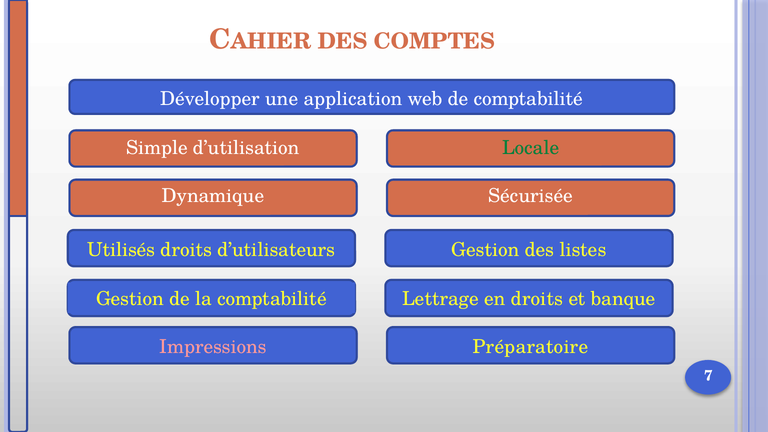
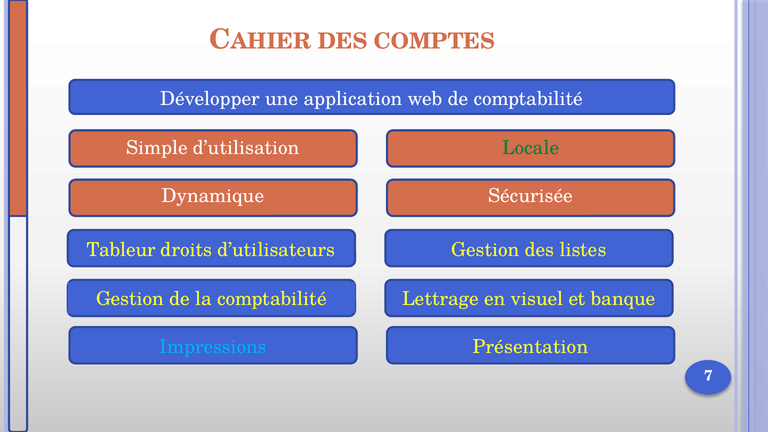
Utilisés: Utilisés -> Tableur
en droits: droits -> visuel
Impressions colour: pink -> light blue
Préparatoire: Préparatoire -> Présentation
